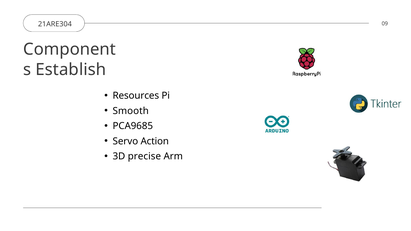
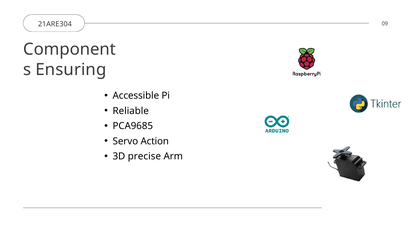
Establish: Establish -> Ensuring
Resources: Resources -> Accessible
Smooth: Smooth -> Reliable
